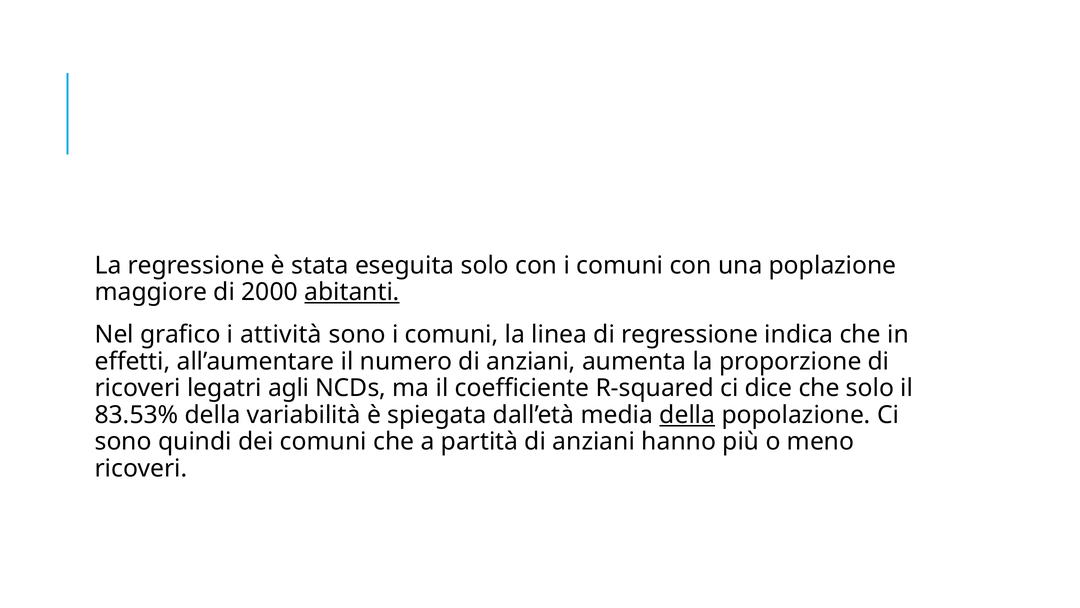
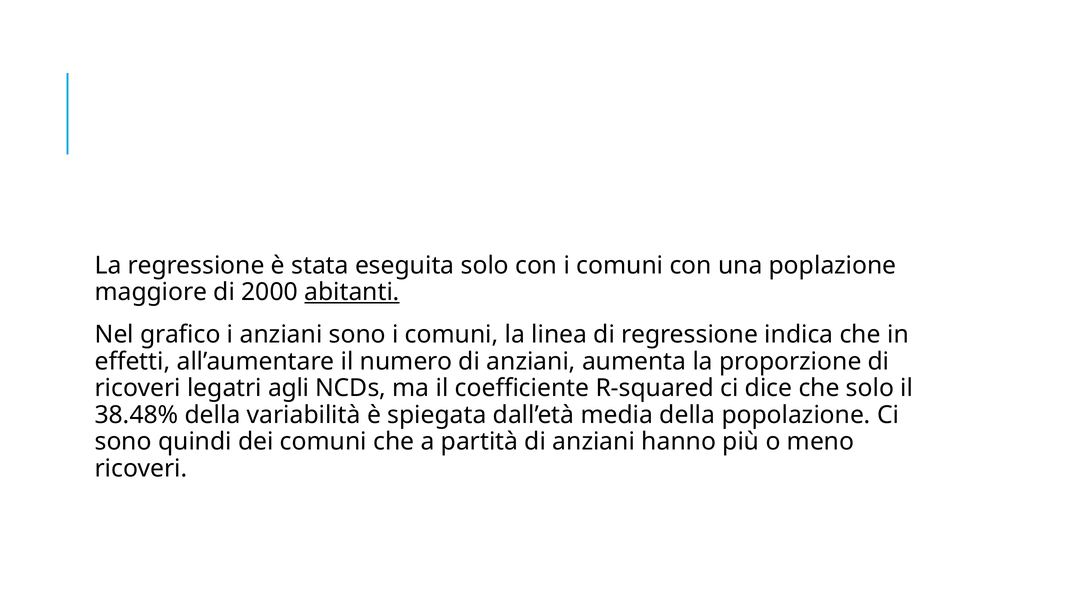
i attività: attività -> anziani
83.53%: 83.53% -> 38.48%
della at (687, 415) underline: present -> none
